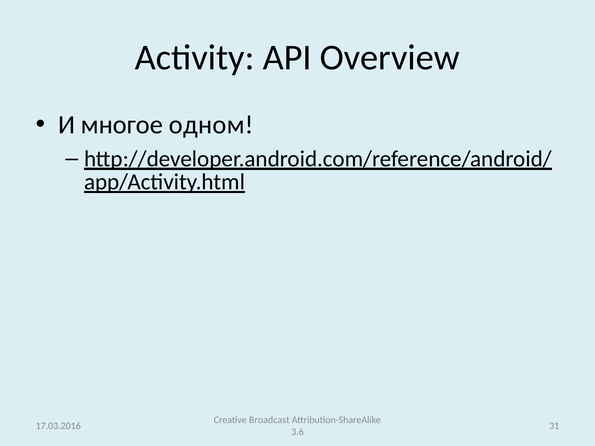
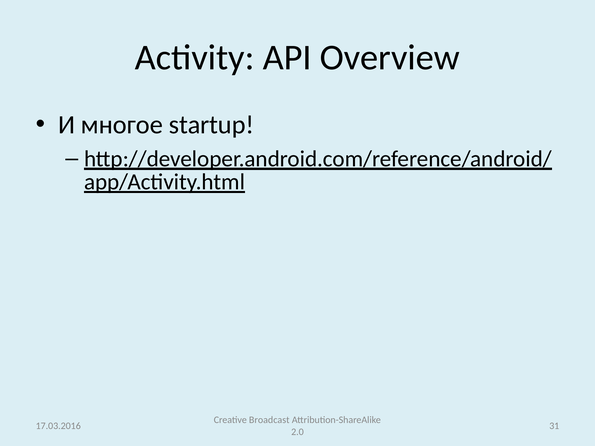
одном: одном -> startup
3.6: 3.6 -> 2.0
